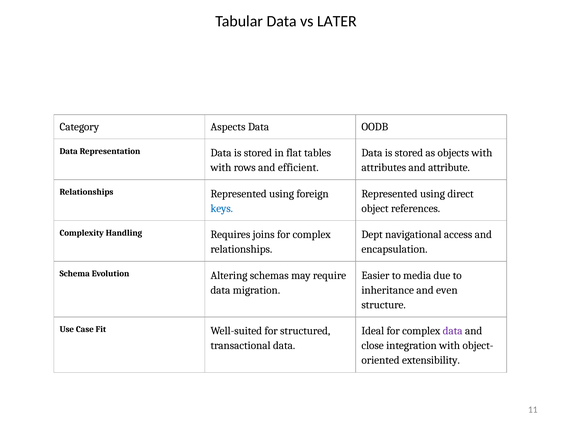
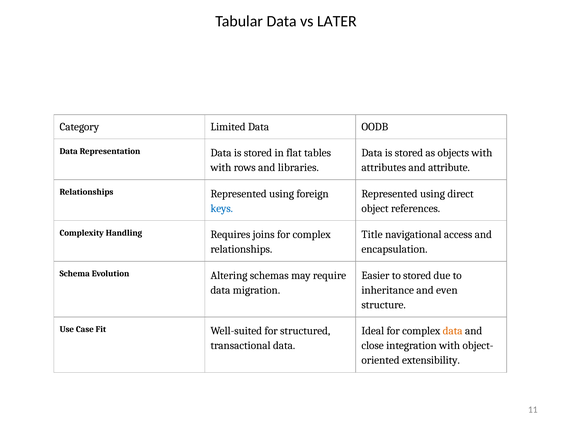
Aspects: Aspects -> Limited
efficient: efficient -> libraries
Dept: Dept -> Title
to media: media -> stored
data at (453, 331) colour: purple -> orange
